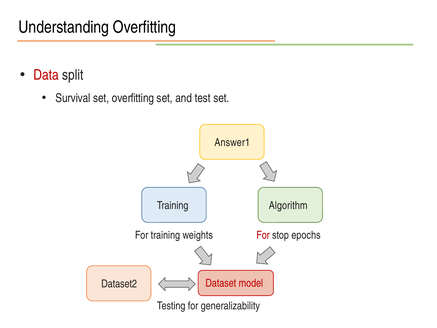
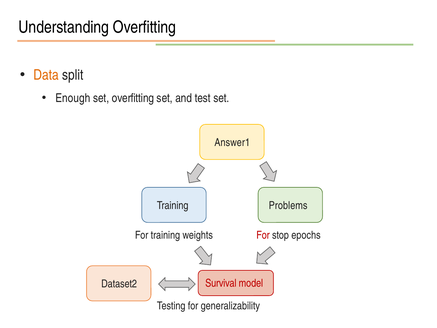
Data colour: red -> orange
Survival: Survival -> Enough
Algorithm: Algorithm -> Problems
Dataset: Dataset -> Survival
